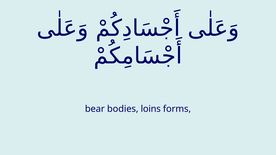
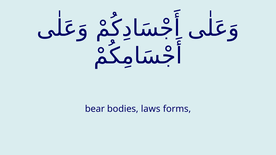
loins: loins -> laws
